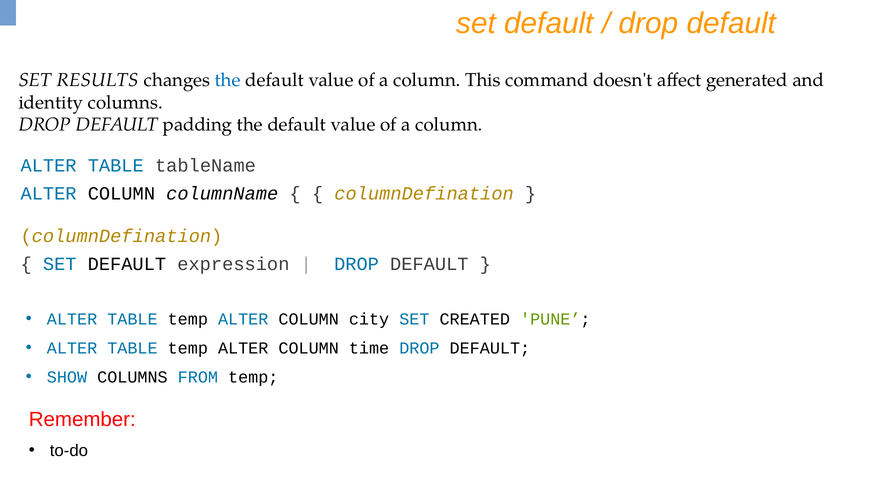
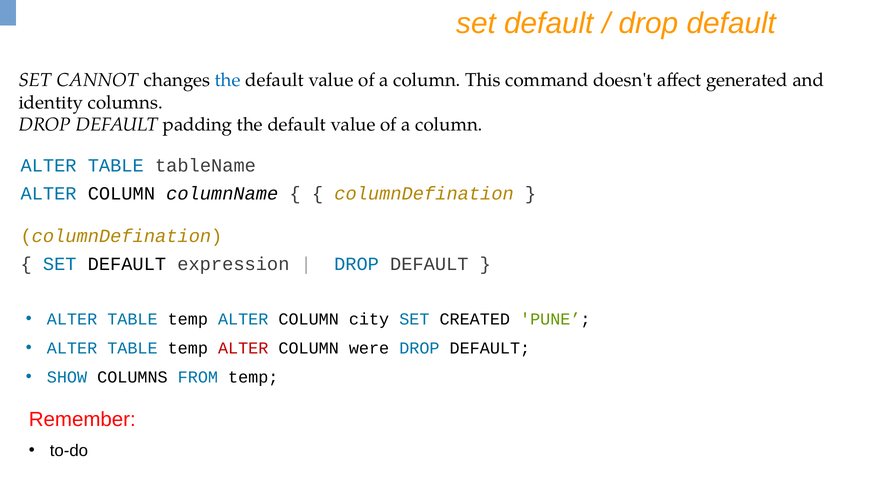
RESULTS: RESULTS -> CANNOT
ALTER at (243, 348) colour: black -> red
time: time -> were
